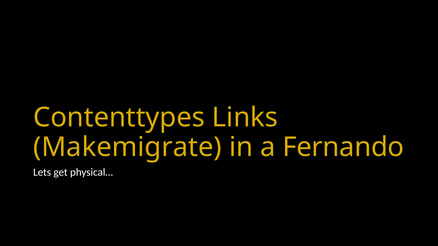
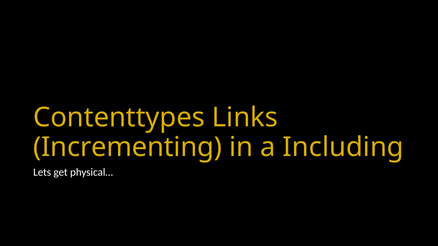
Makemigrate: Makemigrate -> Incrementing
Fernando: Fernando -> Including
